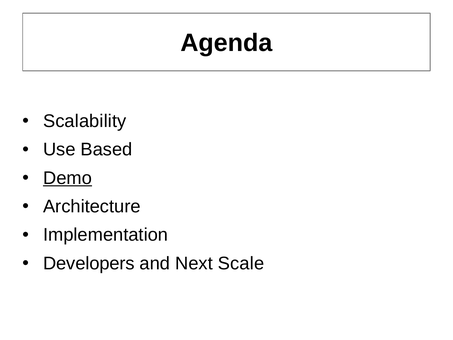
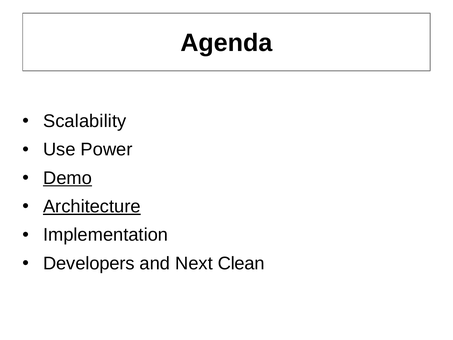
Based: Based -> Power
Architecture underline: none -> present
Scale: Scale -> Clean
